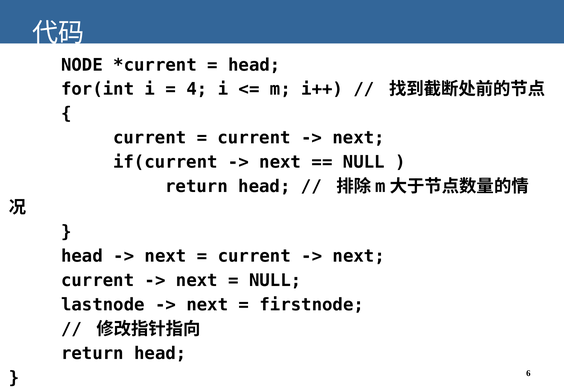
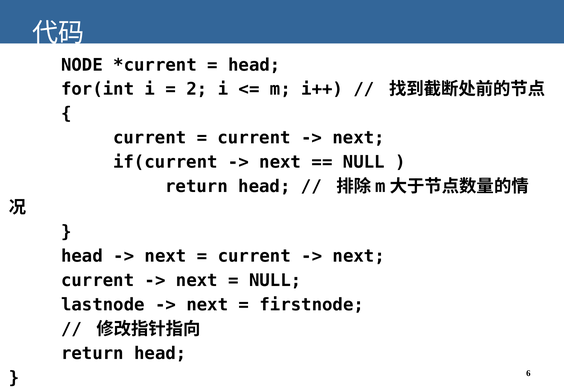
4: 4 -> 2
